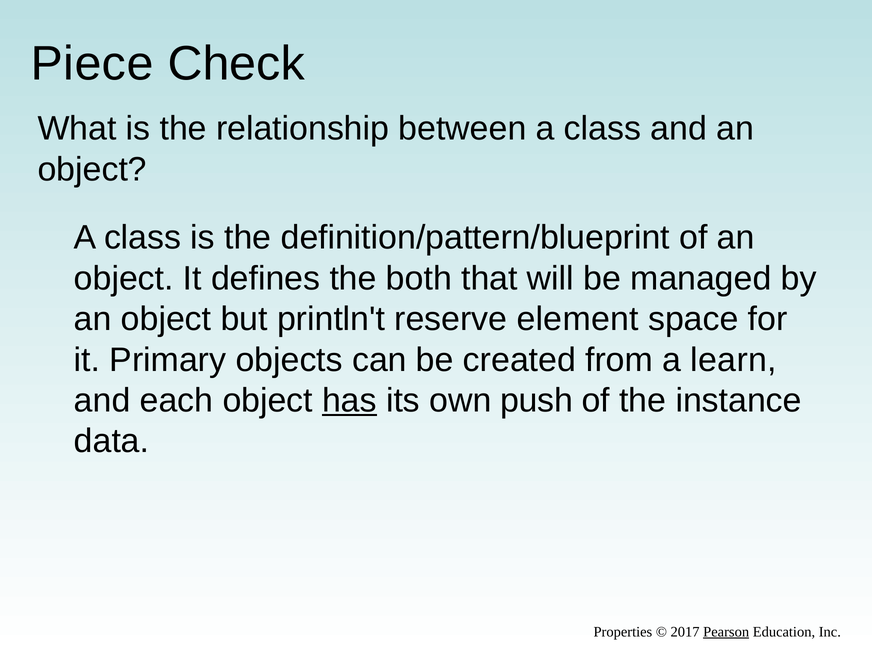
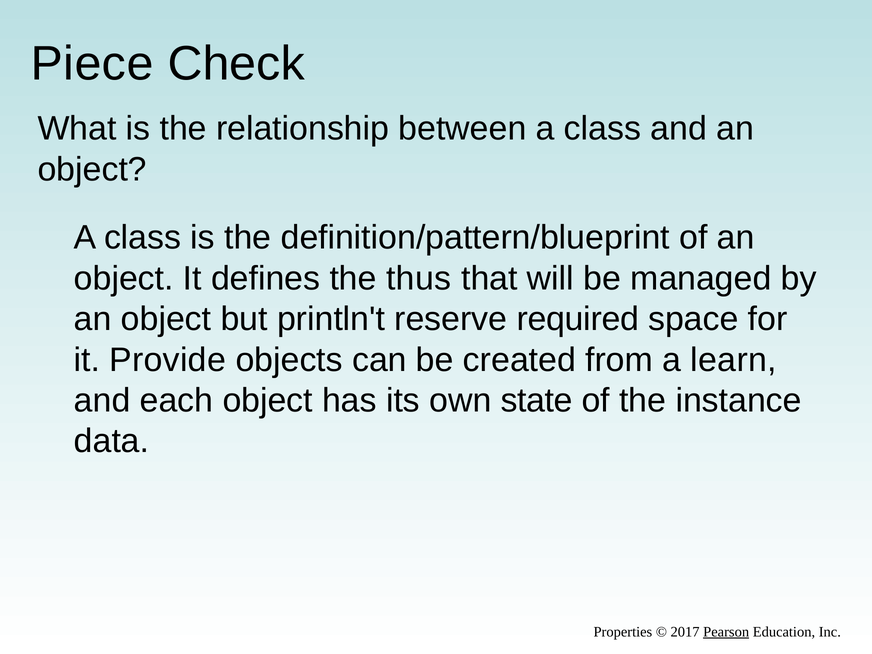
both: both -> thus
element: element -> required
Primary: Primary -> Provide
has underline: present -> none
push: push -> state
